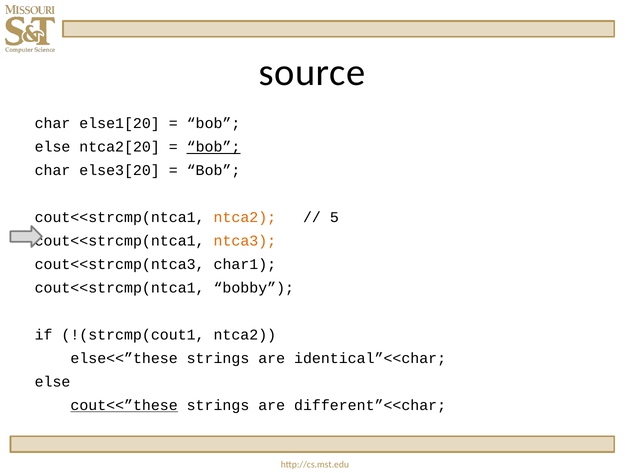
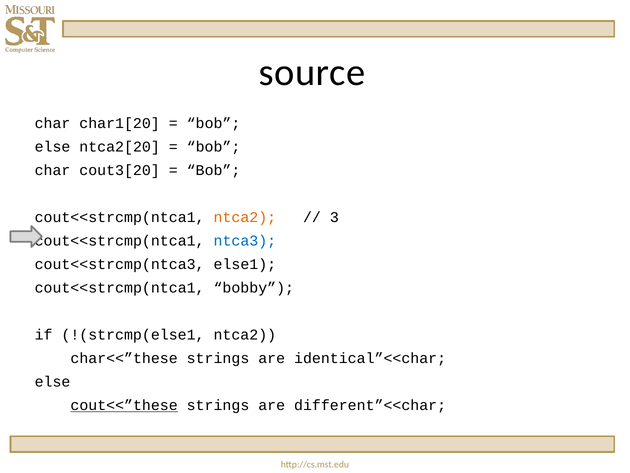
else1[20: else1[20 -> char1[20
bob at (214, 147) underline: present -> none
else3[20: else3[20 -> cout3[20
5: 5 -> 3
ntca3 colour: orange -> blue
char1: char1 -> else1
!(strcmp(cout1: !(strcmp(cout1 -> !(strcmp(else1
else<<”these: else<<”these -> char<<”these
